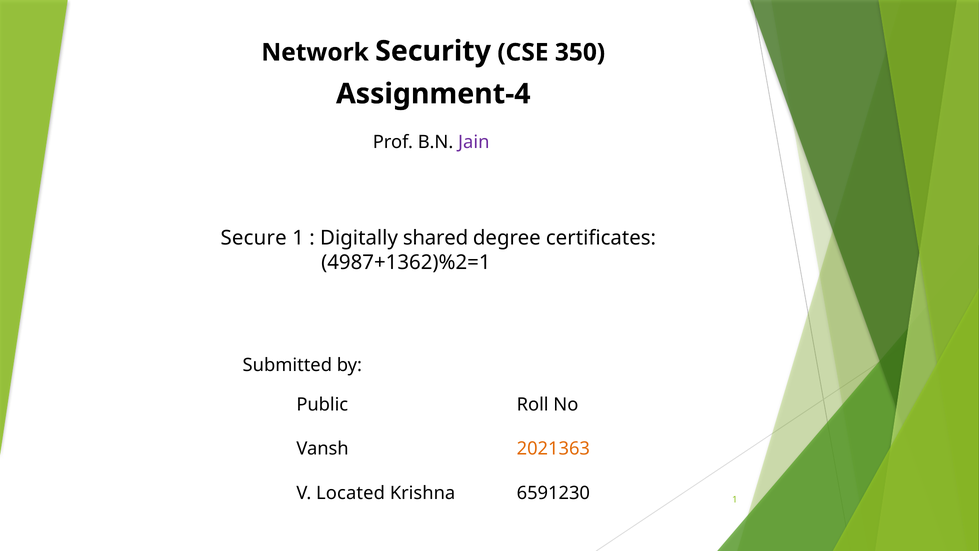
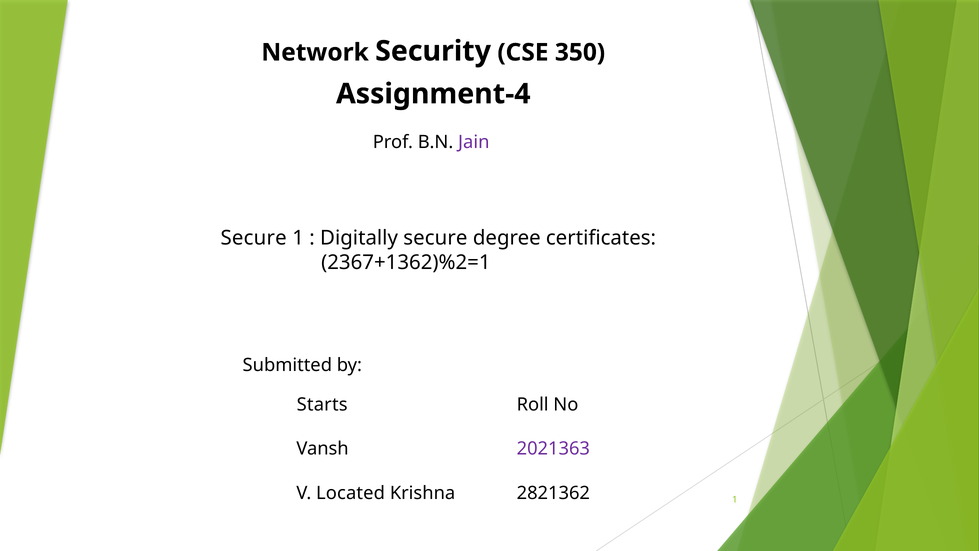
Digitally shared: shared -> secure
4987+1362)%2=1: 4987+1362)%2=1 -> 2367+1362)%2=1
Public: Public -> Starts
2021363 colour: orange -> purple
6591230: 6591230 -> 2821362
